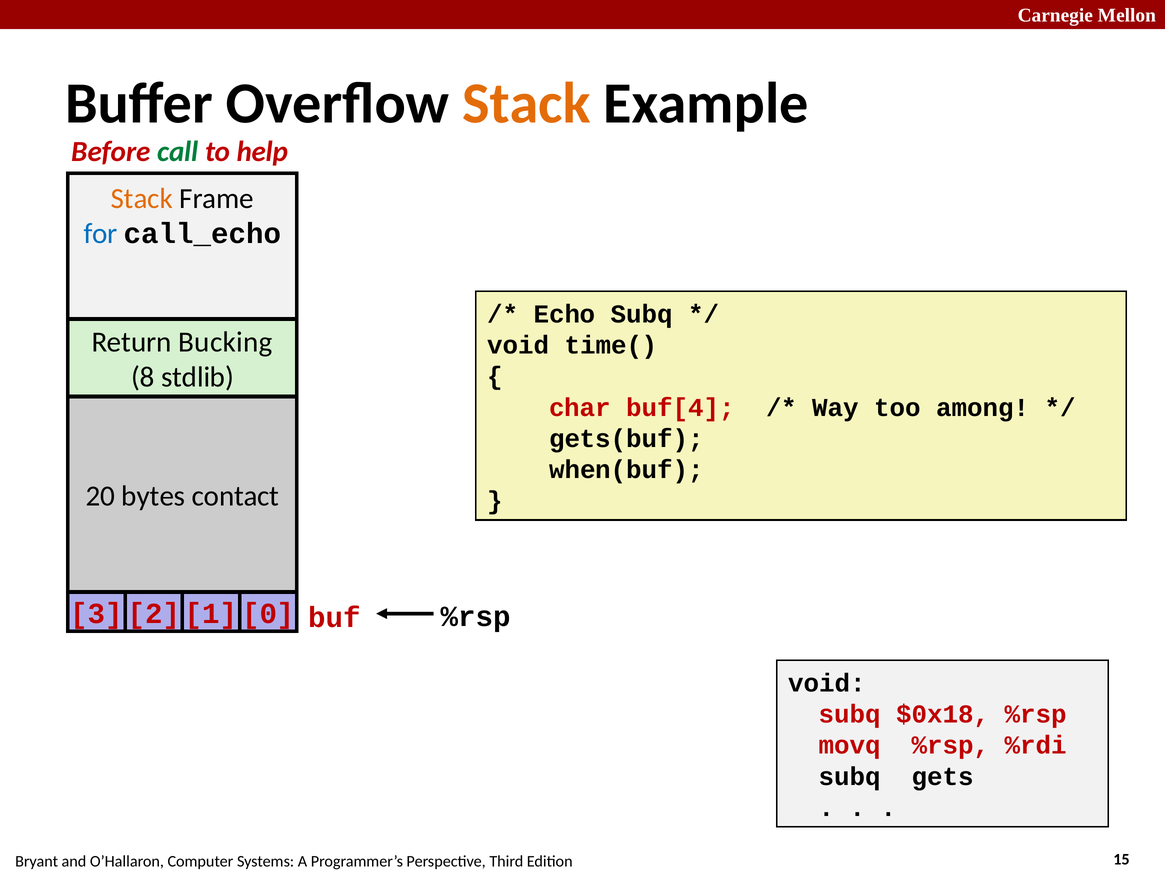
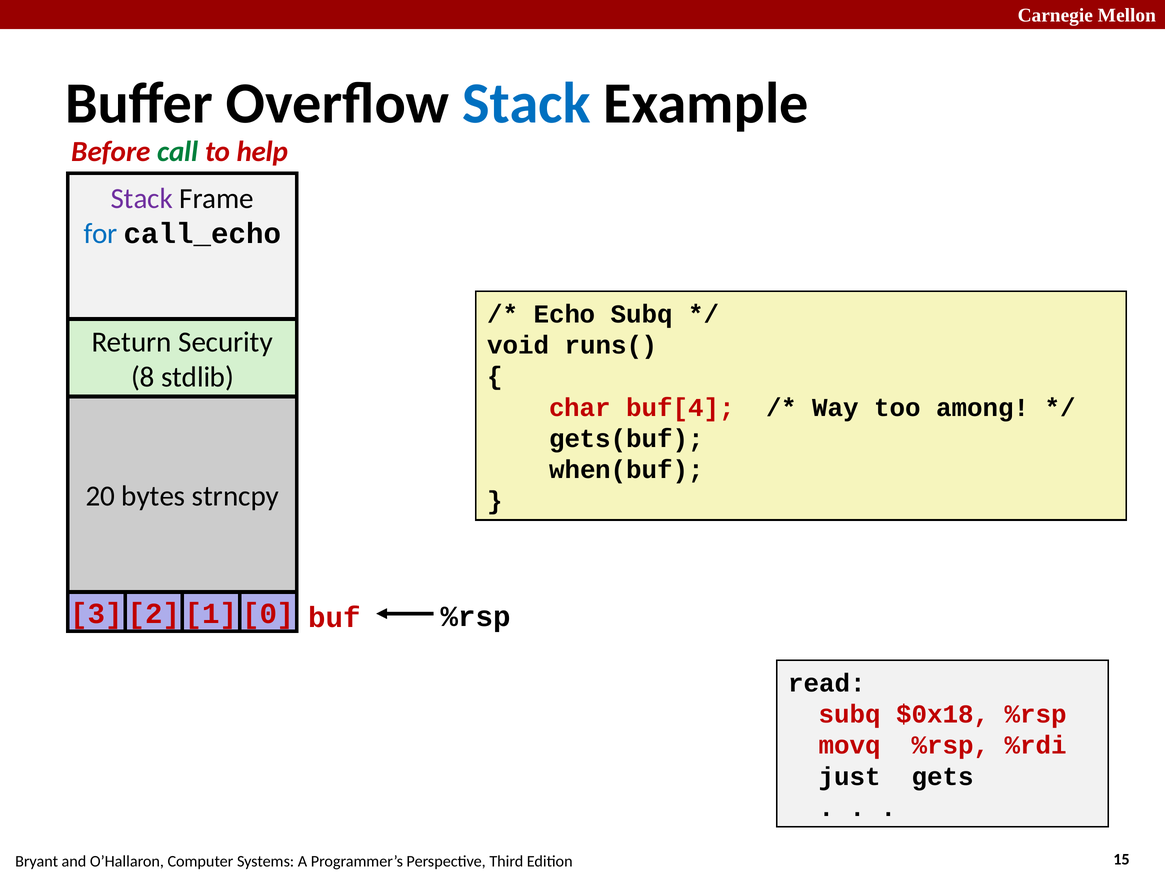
Stack at (526, 103) colour: orange -> blue
Stack at (142, 199) colour: orange -> purple
Bucking: Bucking -> Security
time(: time( -> runs(
contact: contact -> strncpy
void at (827, 683): void -> read
subq at (850, 776): subq -> just
